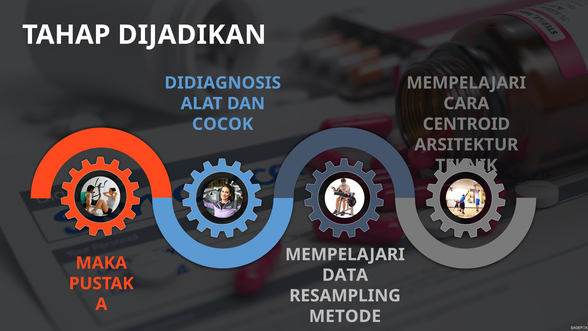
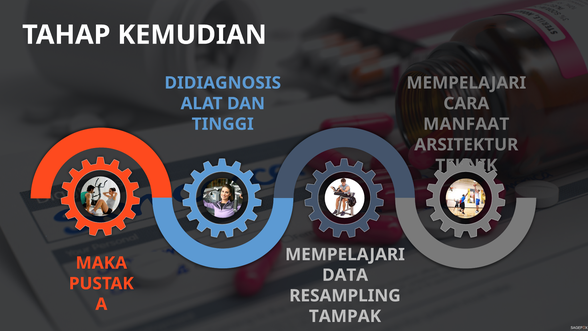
DIJADIKAN: DIJADIKAN -> KEMUDIAN
COCOK: COCOK -> TINGGI
CENTROID: CENTROID -> MANFAAT
METODE: METODE -> TAMPAK
